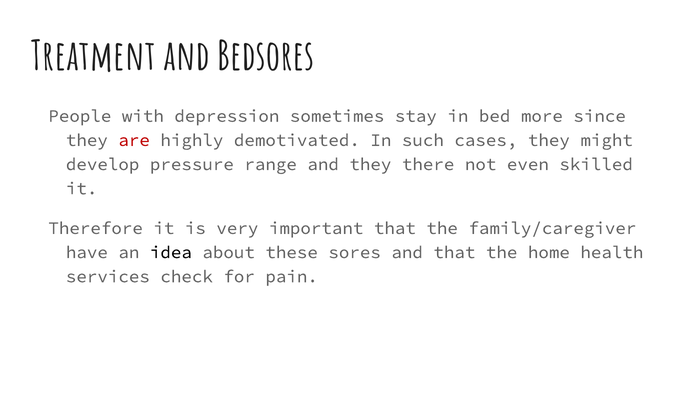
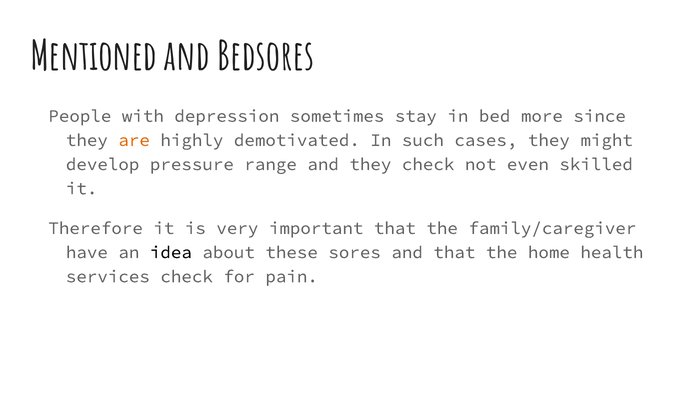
Treatment: Treatment -> Mentioned
are colour: red -> orange
they there: there -> check
